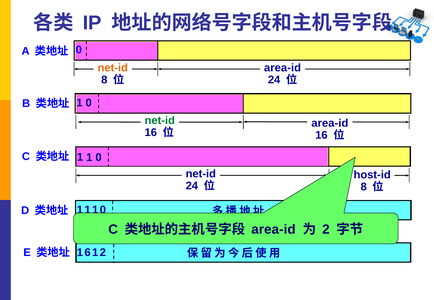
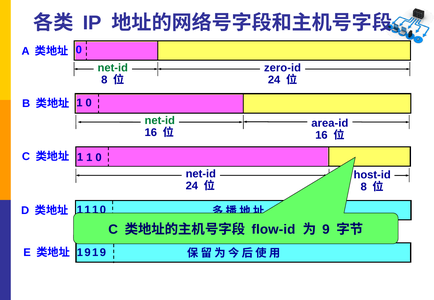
net-id at (113, 68) colour: orange -> green
area-id at (283, 68): area-id -> zero-id
area-id at (273, 230): area-id -> flow-id
2 at (326, 230): 2 -> 9
6 at (88, 253): 6 -> 9
2 at (103, 253): 2 -> 9
